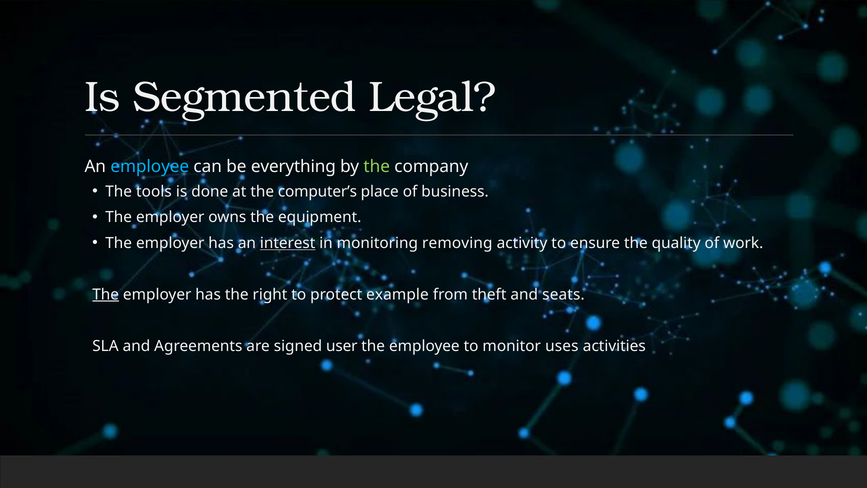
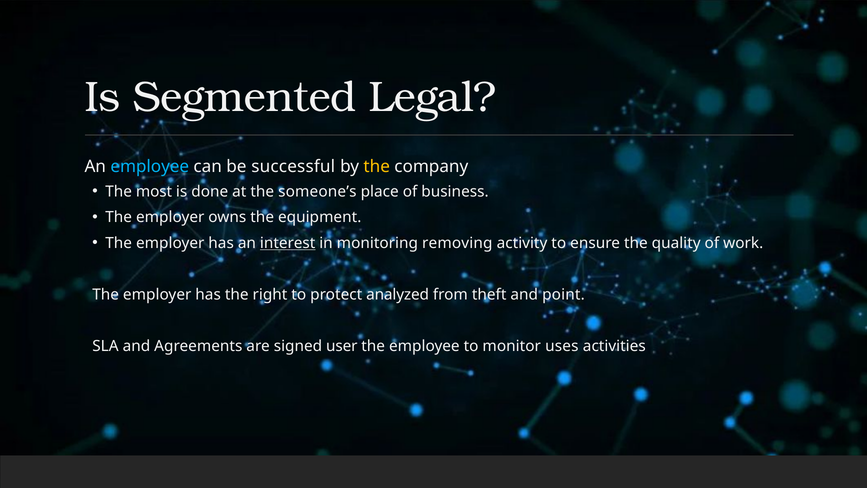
everything: everything -> successful
the at (377, 167) colour: light green -> yellow
tools: tools -> most
computer’s: computer’s -> someone’s
The at (106, 294) underline: present -> none
example: example -> analyzed
seats: seats -> point
